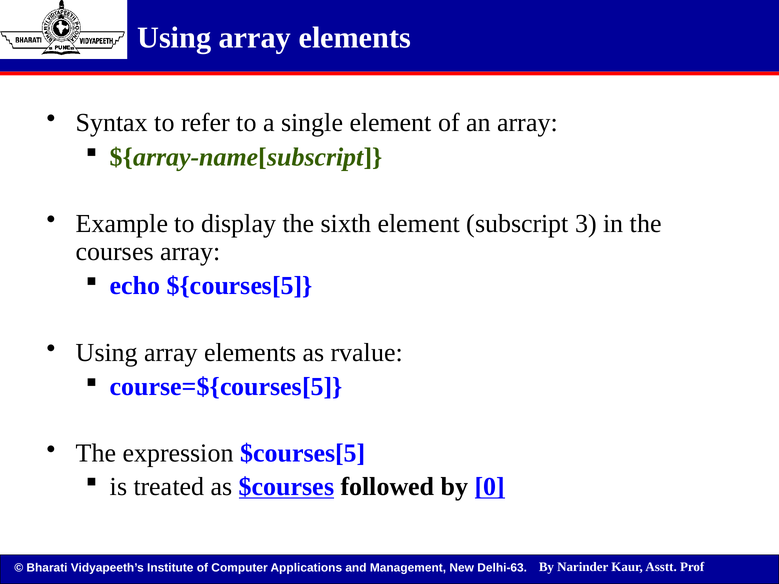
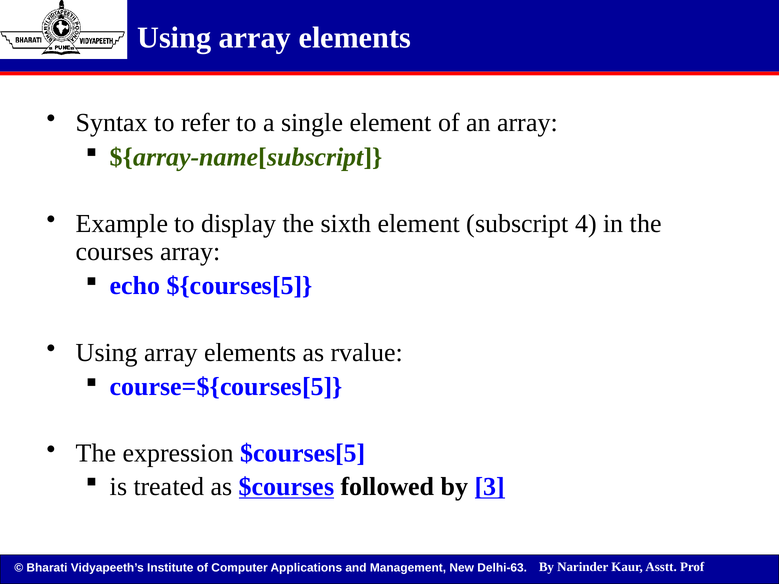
3: 3 -> 4
0: 0 -> 3
